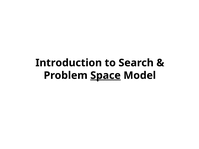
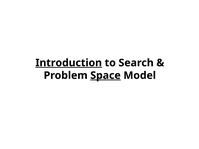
Introduction underline: none -> present
